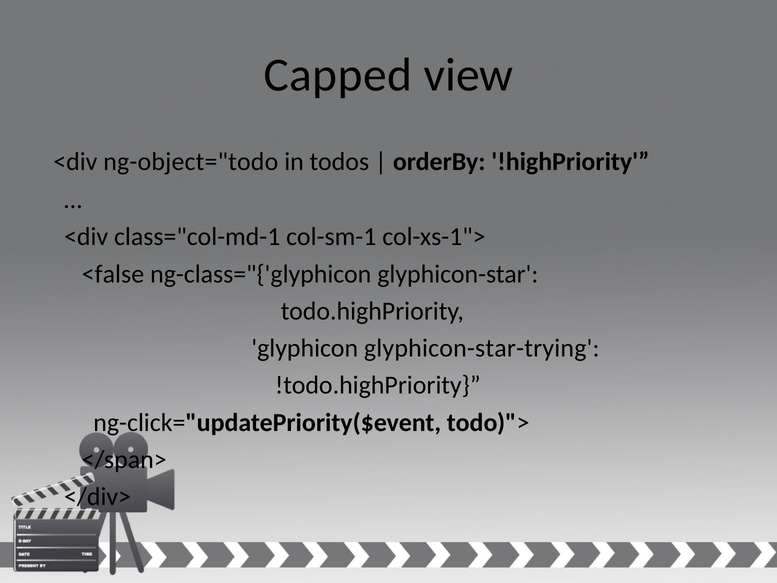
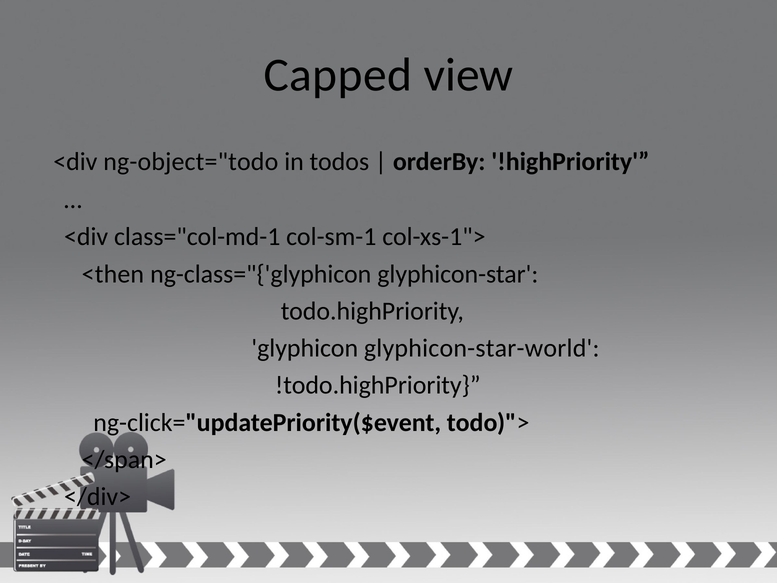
<false: <false -> <then
glyphicon-star-trying: glyphicon-star-trying -> glyphicon-star-world
